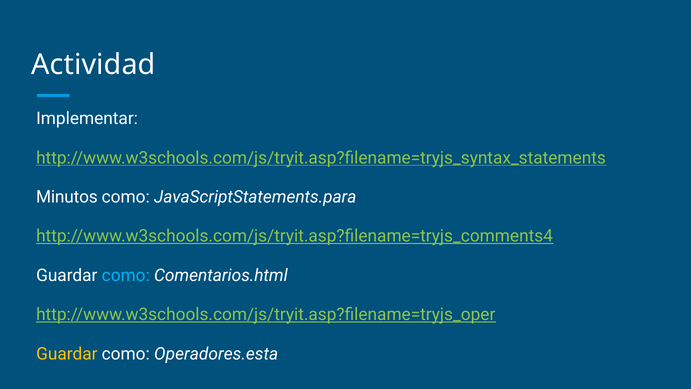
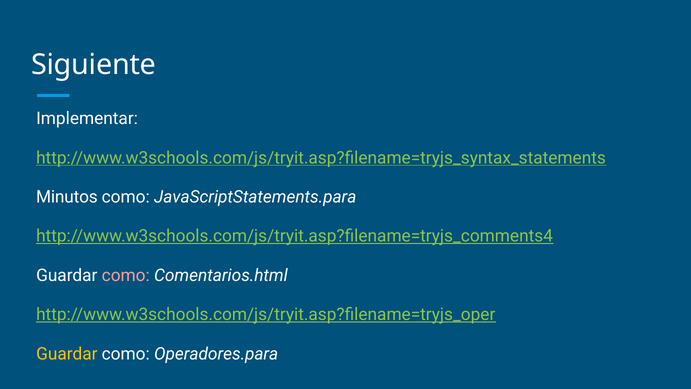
Actividad: Actividad -> Siguiente
como at (126, 275) colour: light blue -> pink
Operadores.esta: Operadores.esta -> Operadores.para
